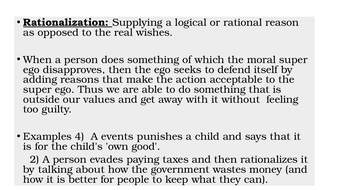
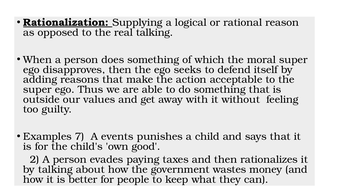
real wishes: wishes -> talking
4: 4 -> 7
